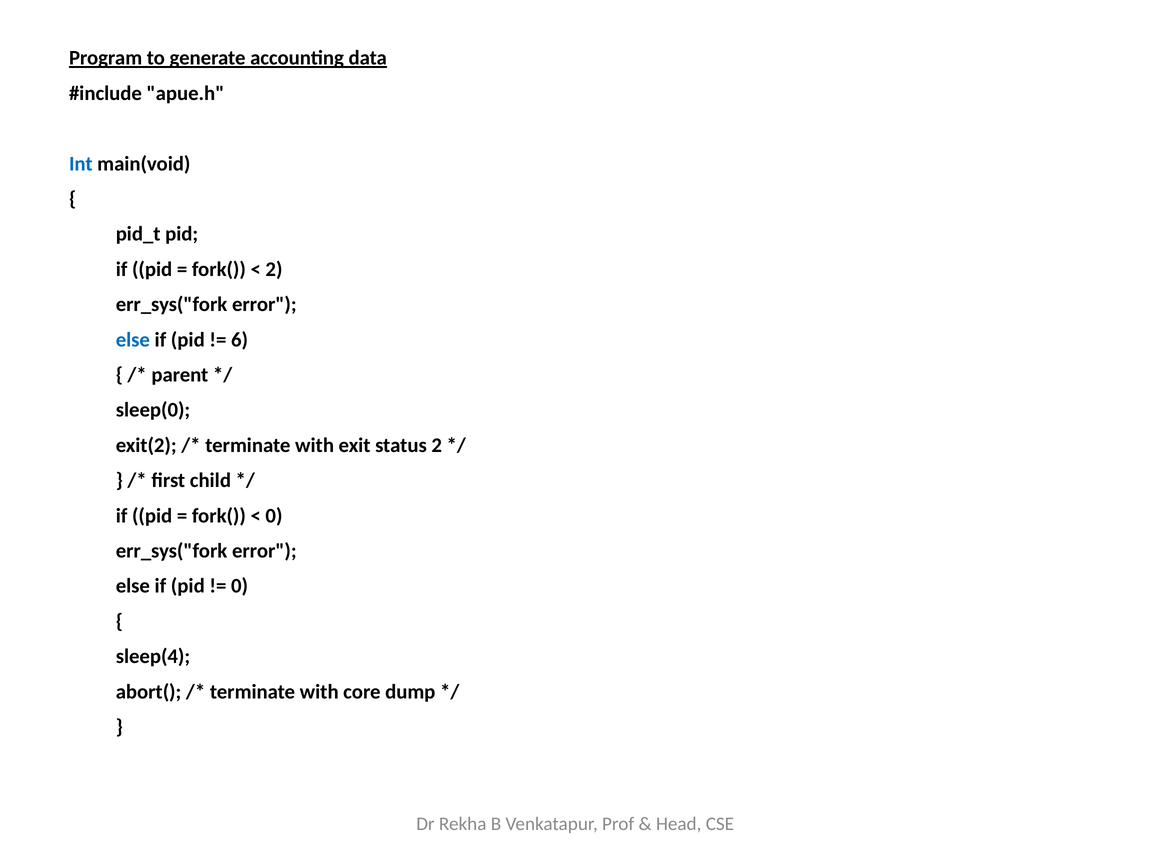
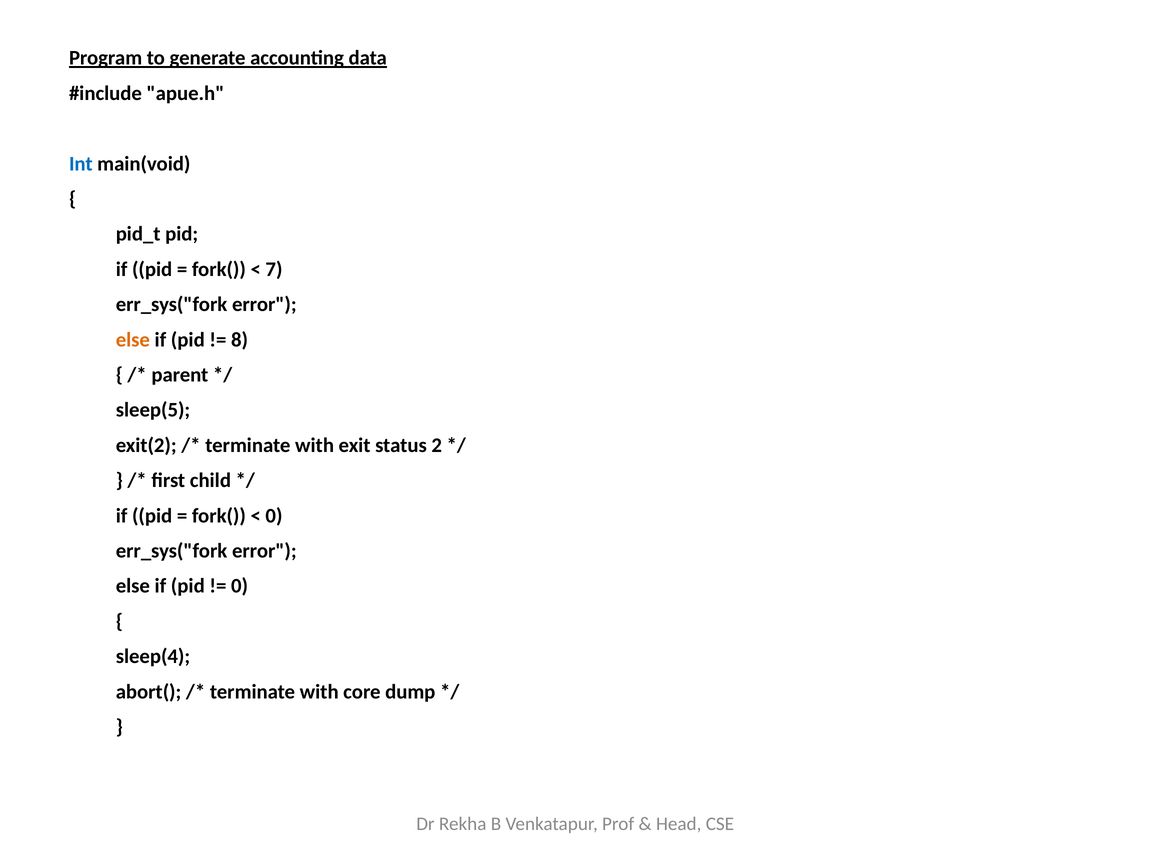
2 at (274, 269): 2 -> 7
else at (133, 340) colour: blue -> orange
6: 6 -> 8
sleep(0: sleep(0 -> sleep(5
